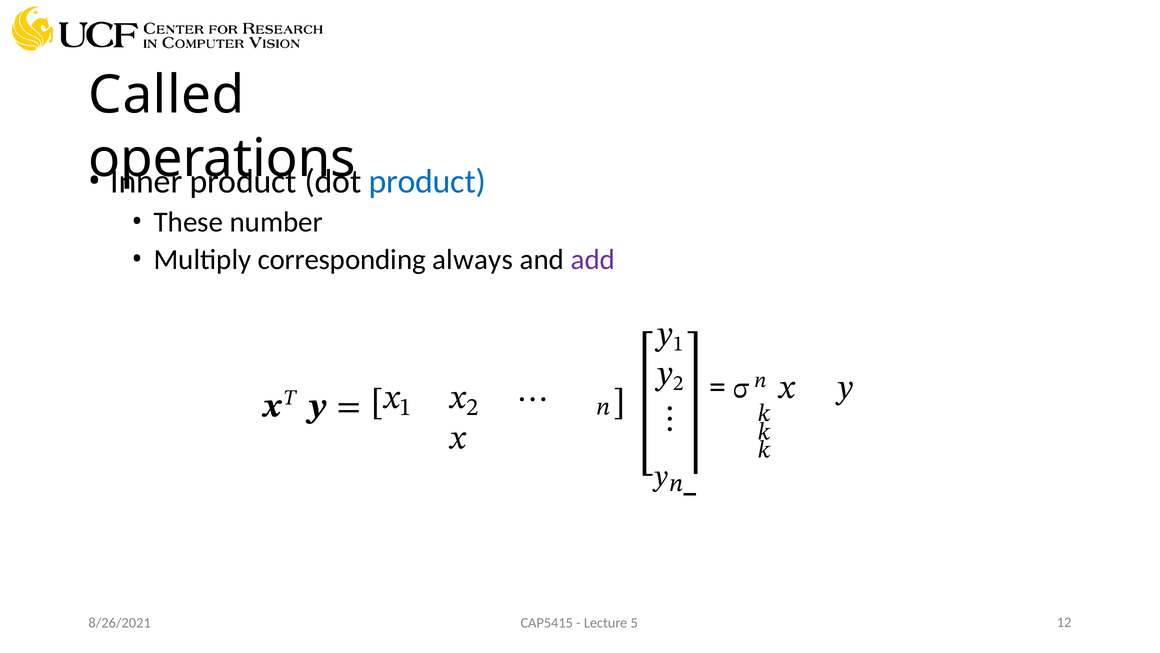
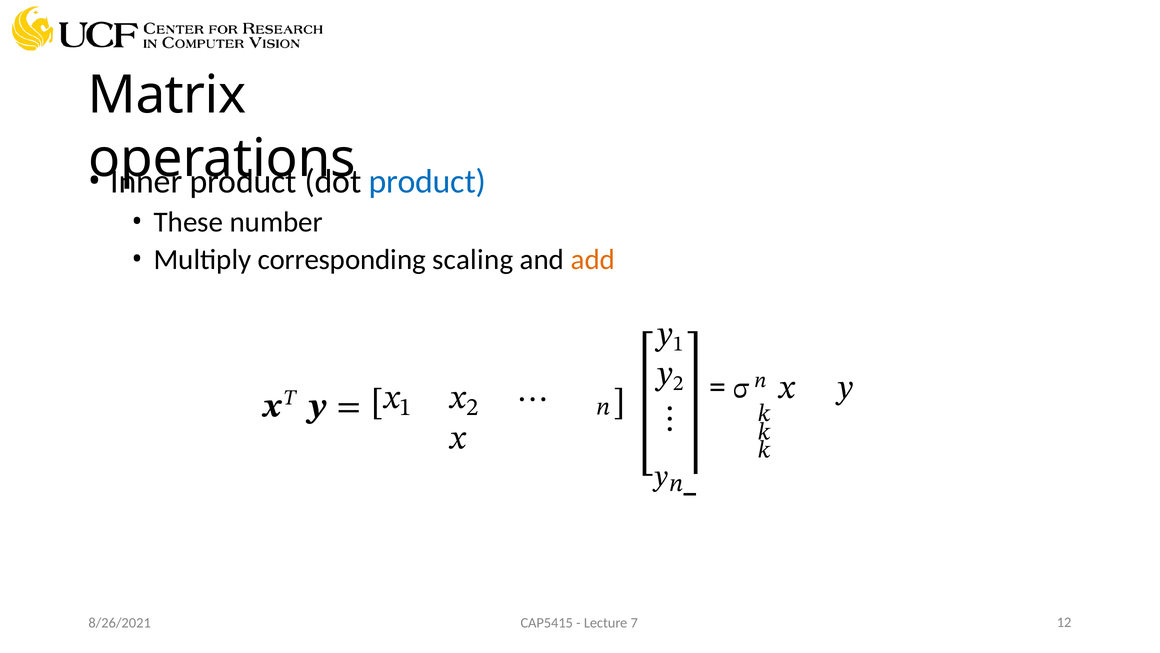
Called: Called -> Matrix
always: always -> scaling
add colour: purple -> orange
5: 5 -> 7
